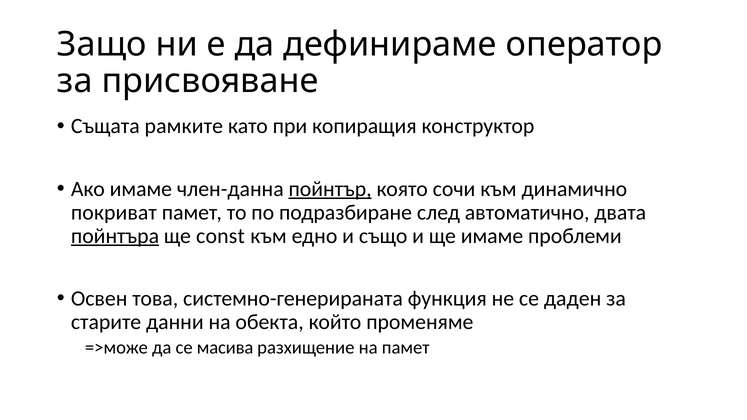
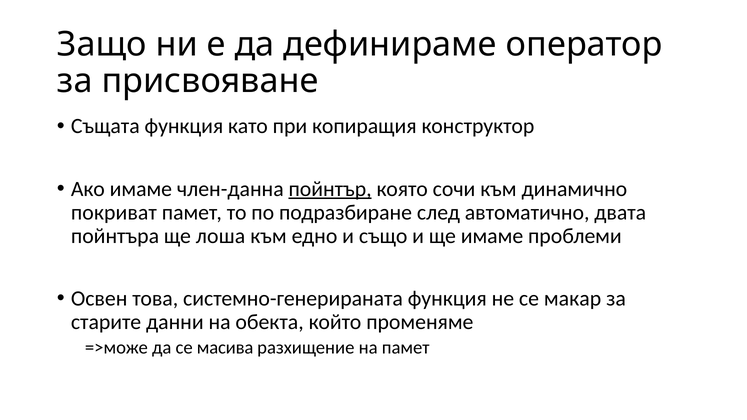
Същата рамките: рамките -> функция
пойнтъра underline: present -> none
const: const -> лоша
даден: даден -> макар
